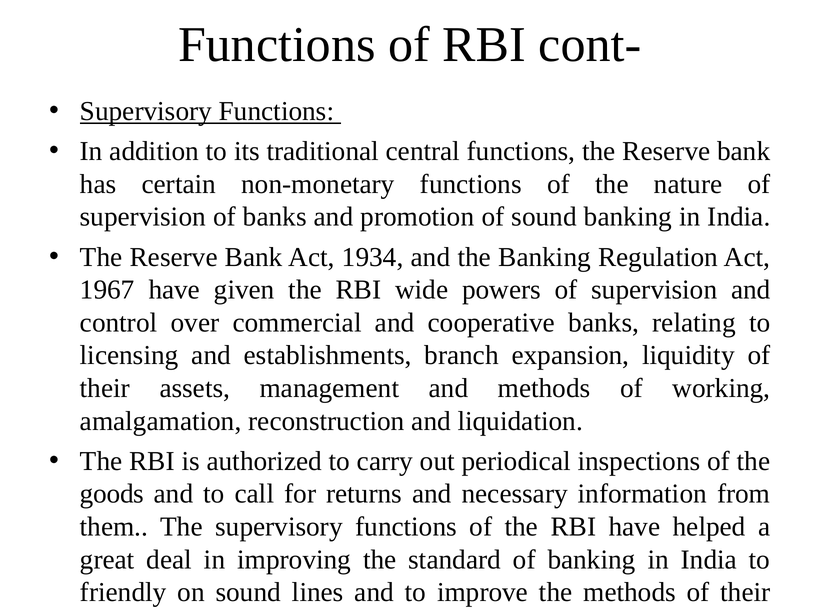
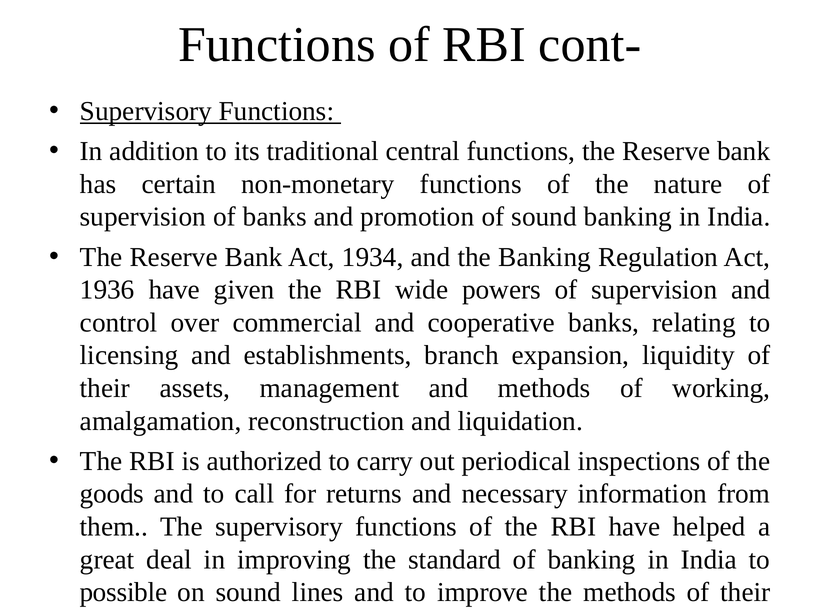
1967: 1967 -> 1936
friendly: friendly -> possible
